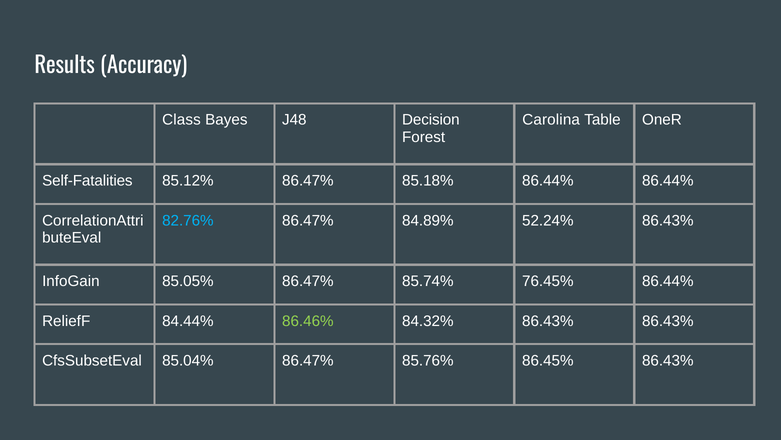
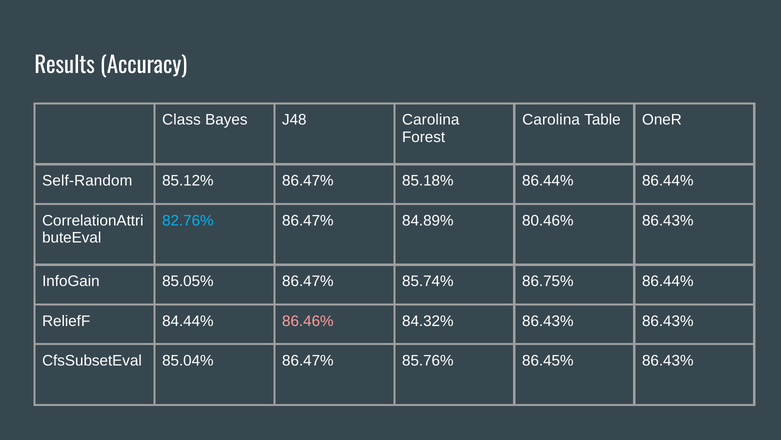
J48 Decision: Decision -> Carolina
Self-Fatalities: Self-Fatalities -> Self-Random
52.24%: 52.24% -> 80.46%
76.45%: 76.45% -> 86.75%
86.46% colour: light green -> pink
